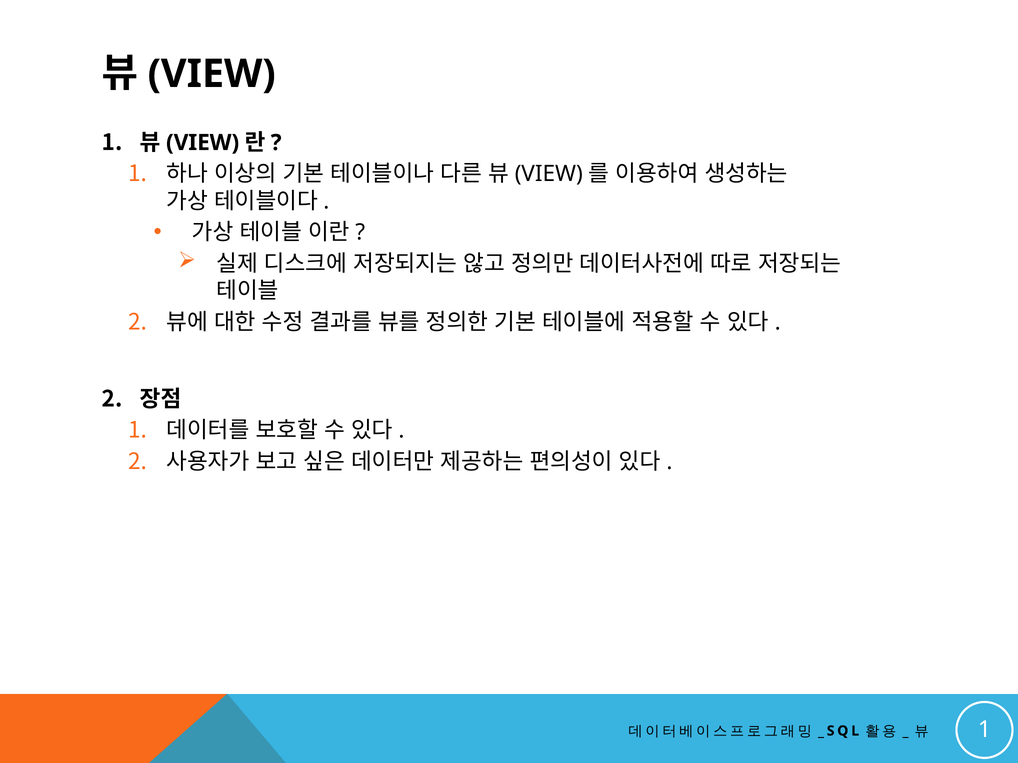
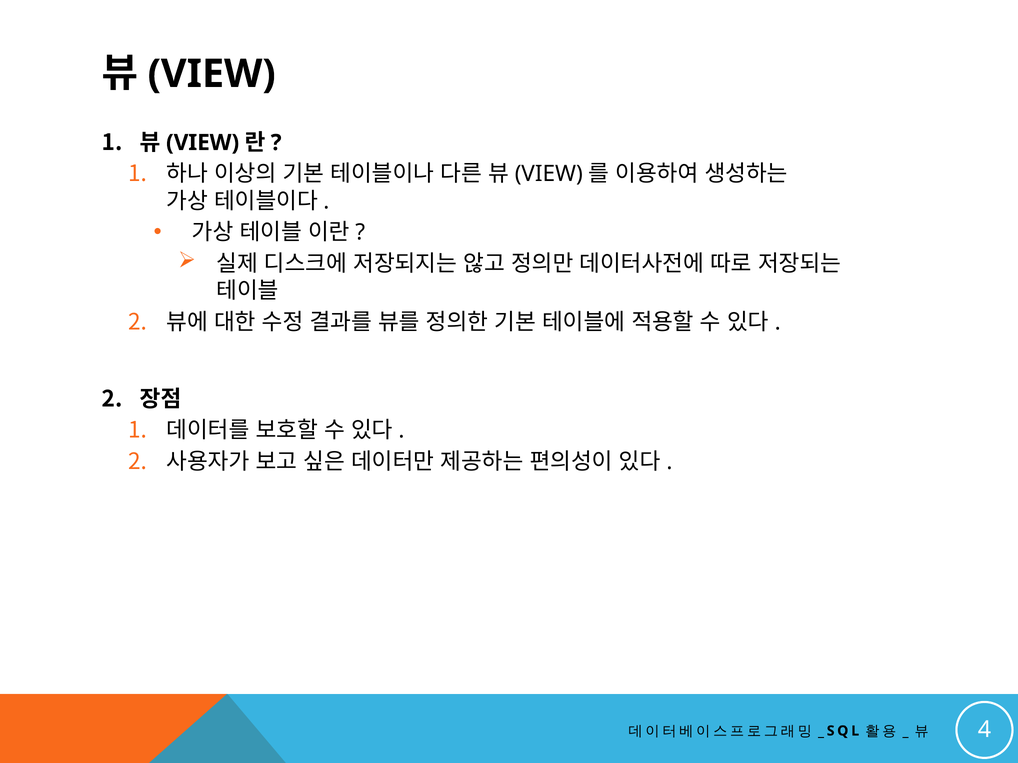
1 at (984, 730): 1 -> 4
